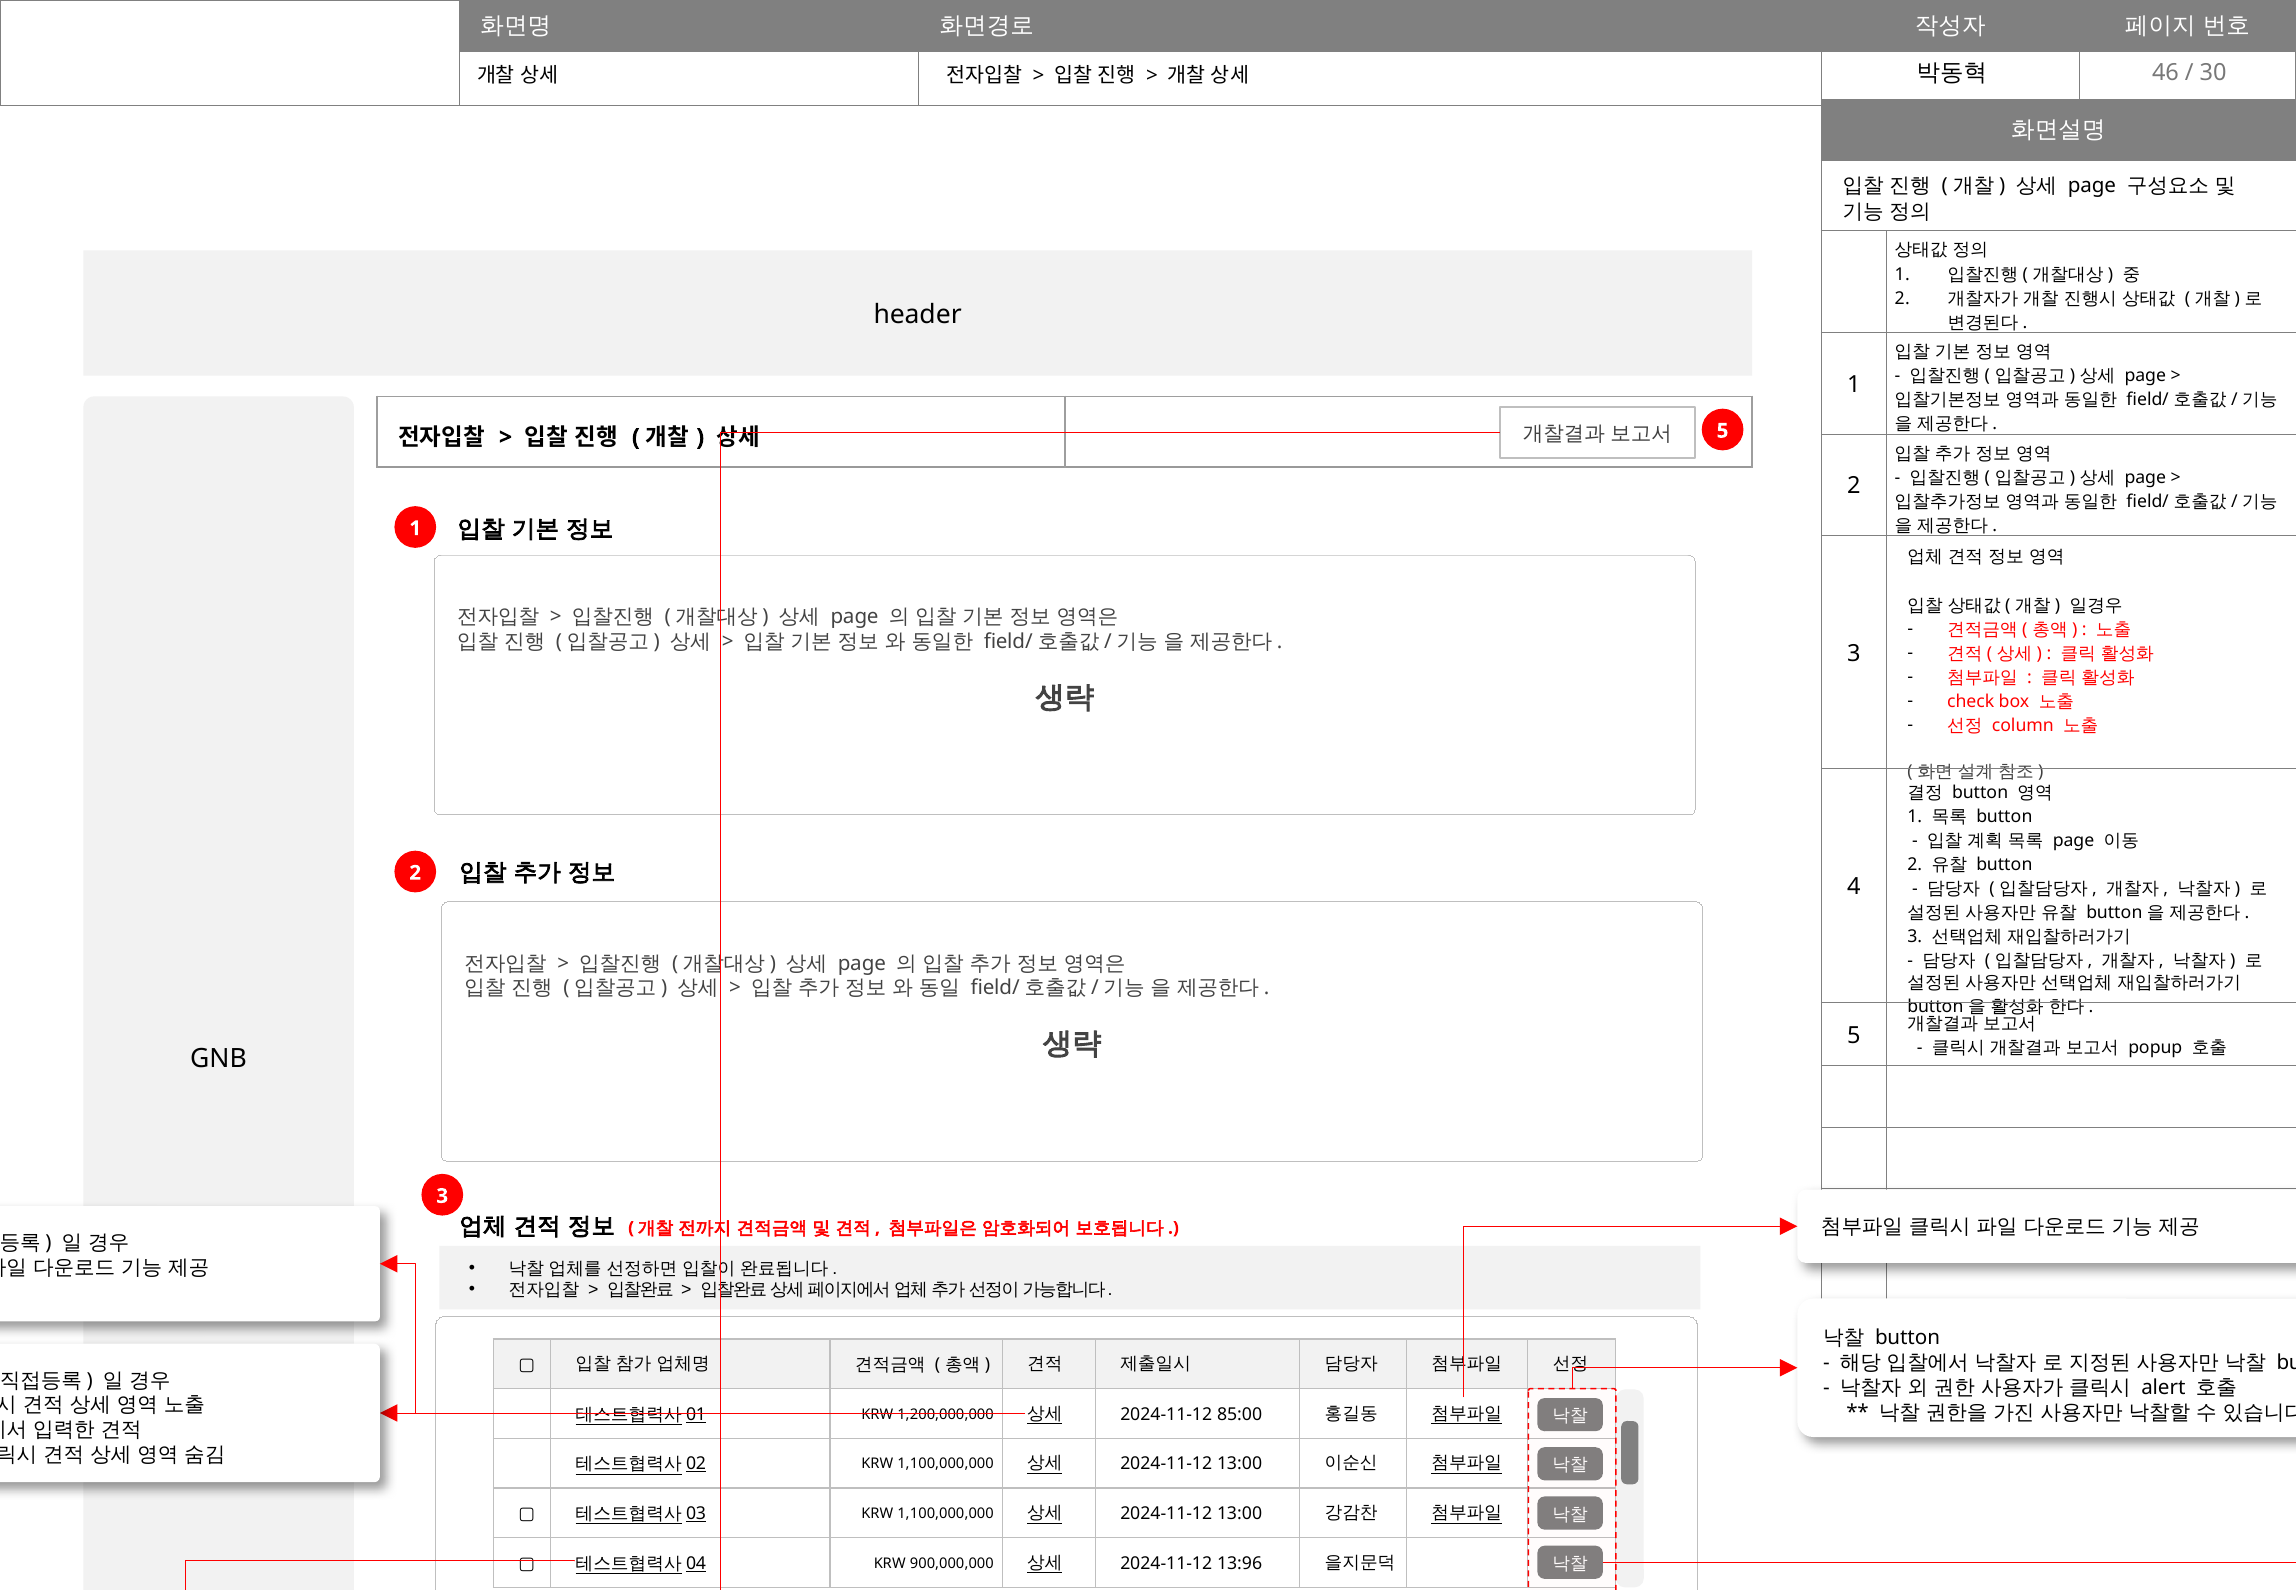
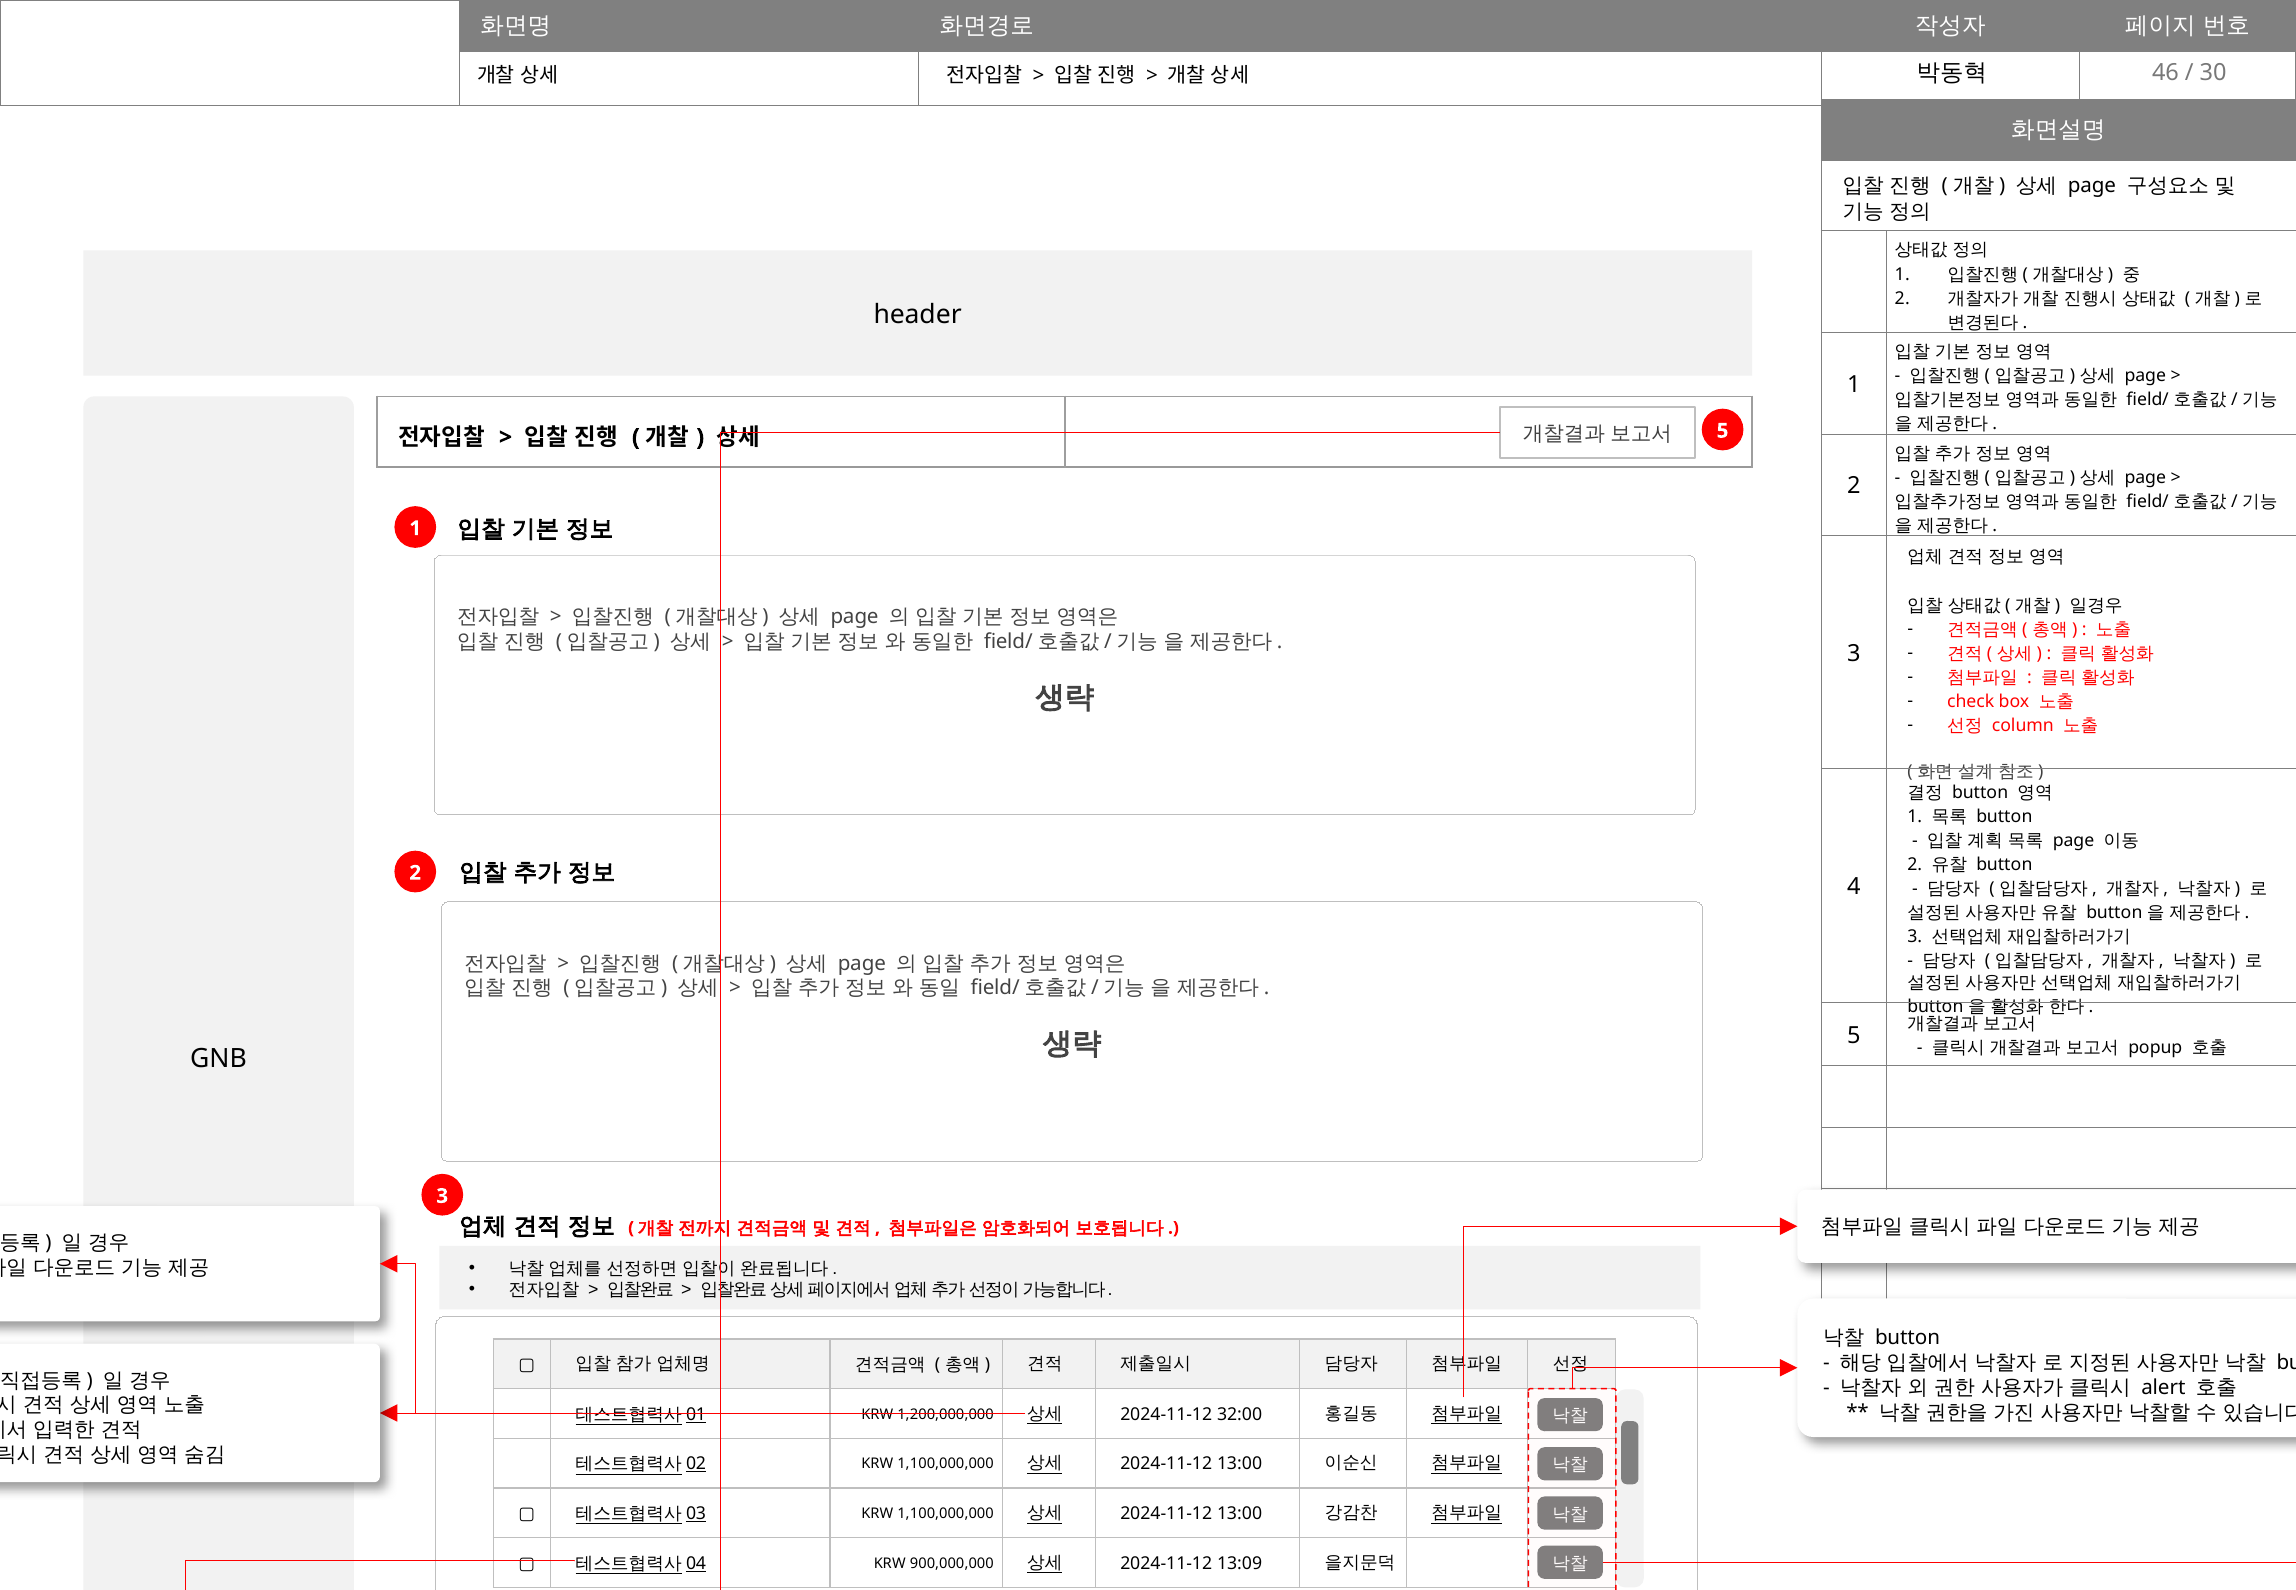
85:00: 85:00 -> 32:00
13:96: 13:96 -> 13:09
